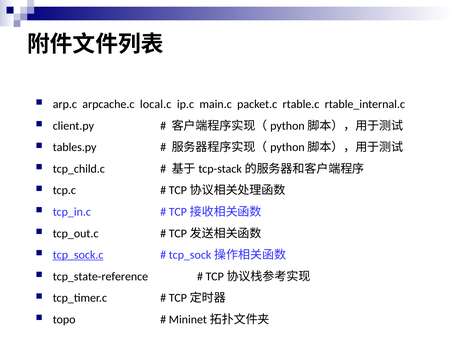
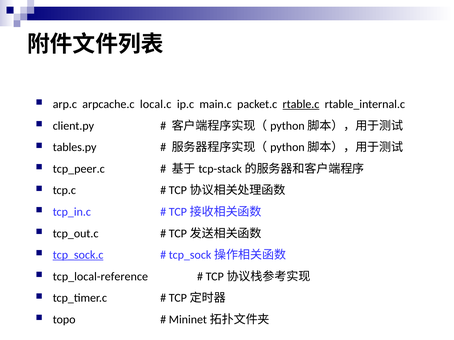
rtable.c underline: none -> present
tcp_child.c: tcp_child.c -> tcp_peer.c
tcp_state-reference: tcp_state-reference -> tcp_local-reference
